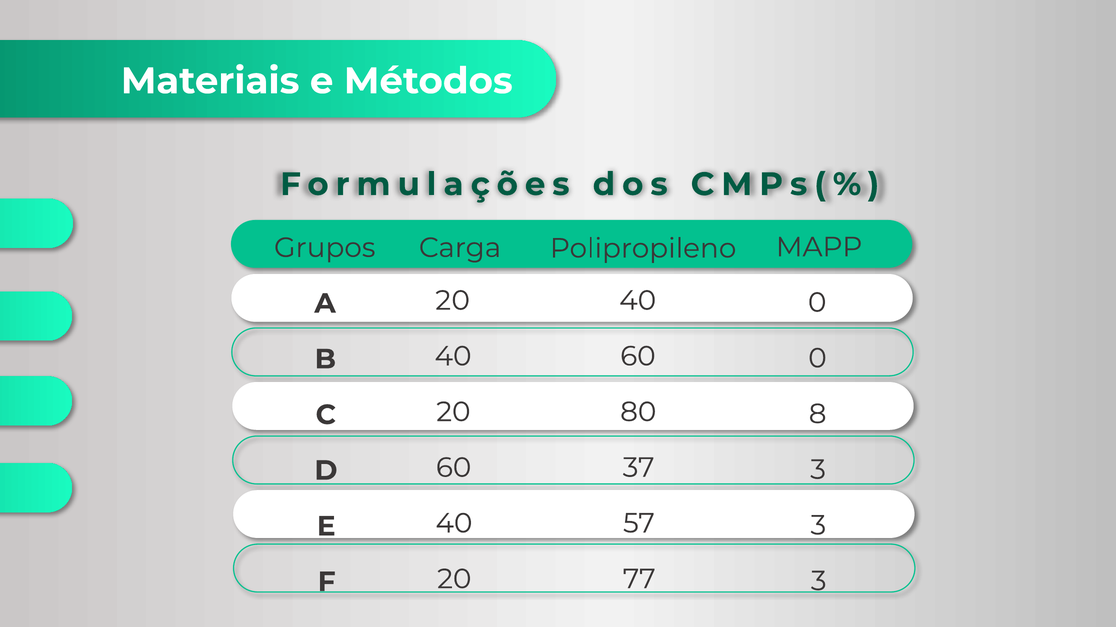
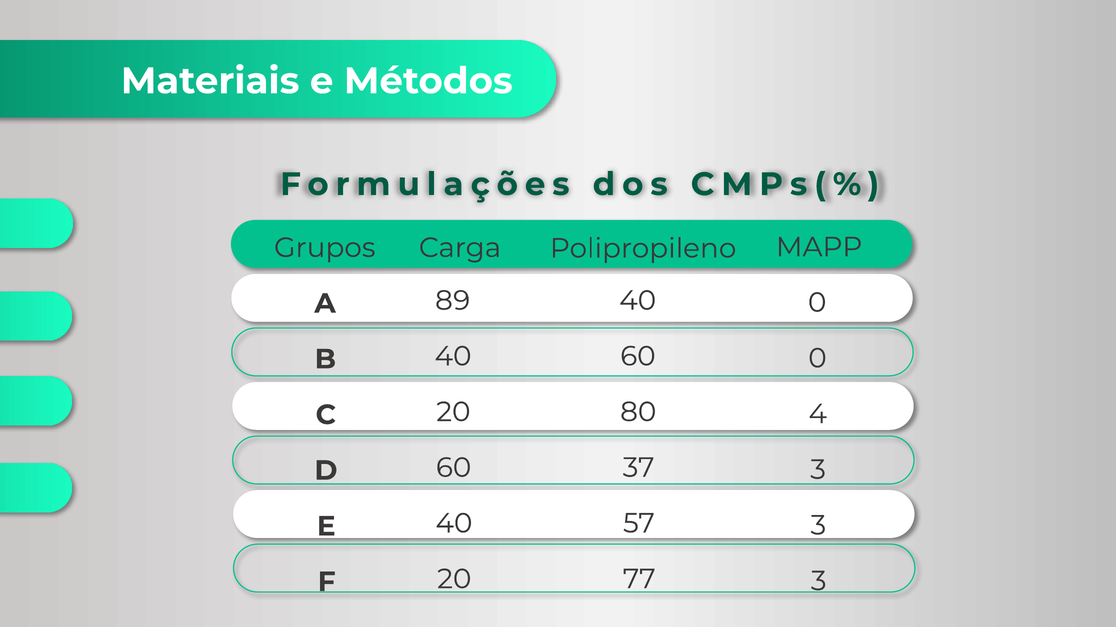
A 20: 20 -> 89
8: 8 -> 4
